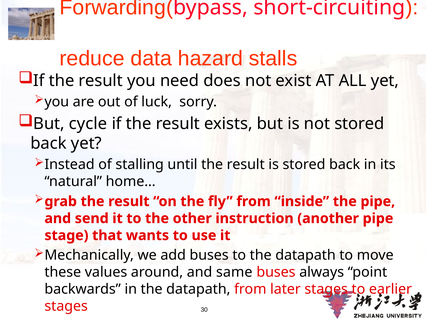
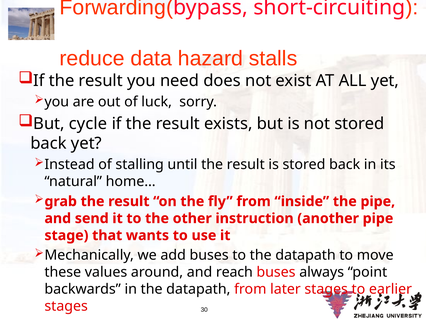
same: same -> reach
